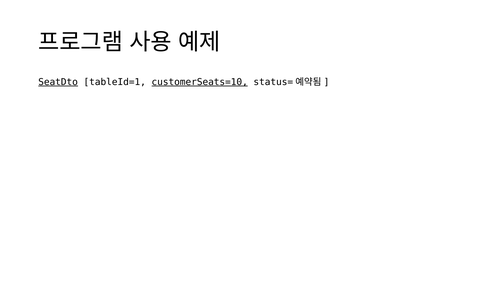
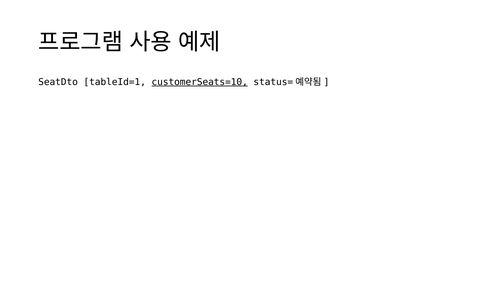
SeatDto underline: present -> none
